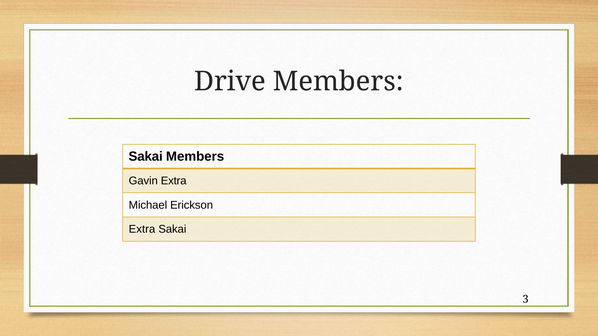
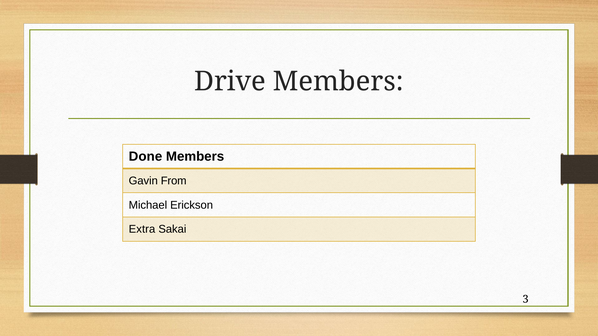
Sakai at (146, 157): Sakai -> Done
Gavin Extra: Extra -> From
